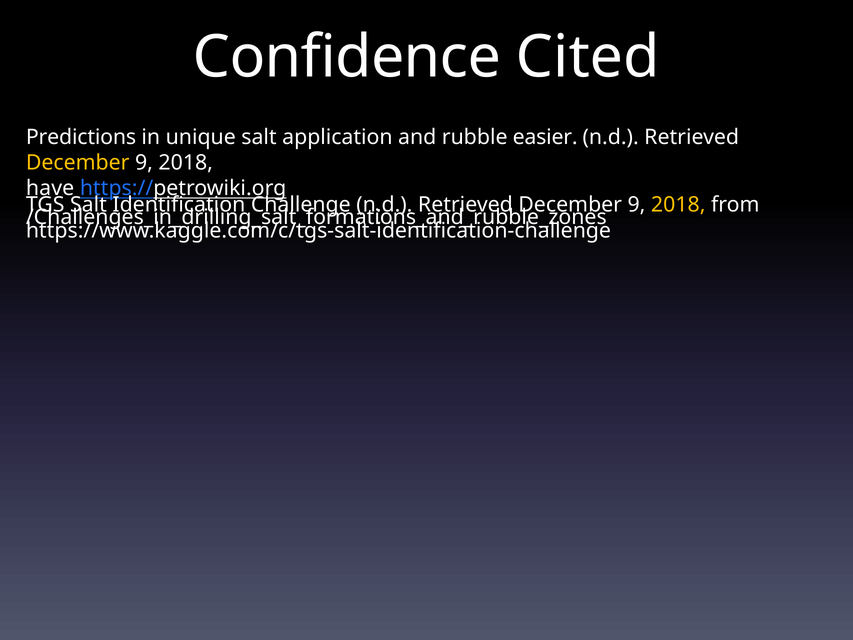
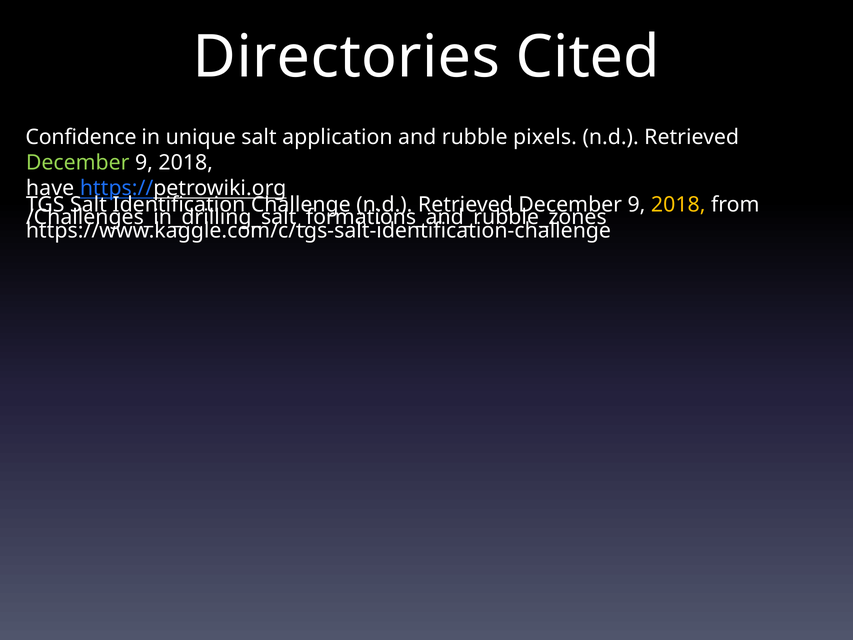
Confidence: Confidence -> Directories
Predictions: Predictions -> Confidence
easier: easier -> pixels
December at (78, 163) colour: yellow -> light green
